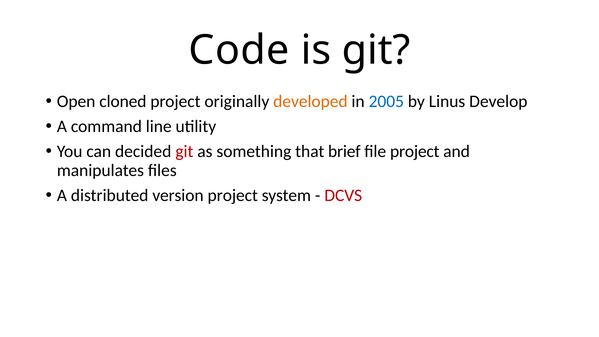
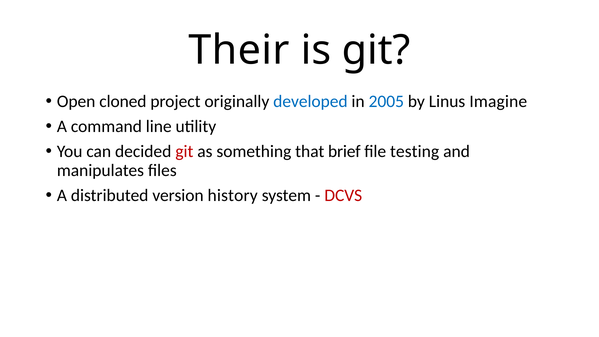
Code: Code -> Their
developed colour: orange -> blue
Develop: Develop -> Imagine
file project: project -> testing
version project: project -> history
